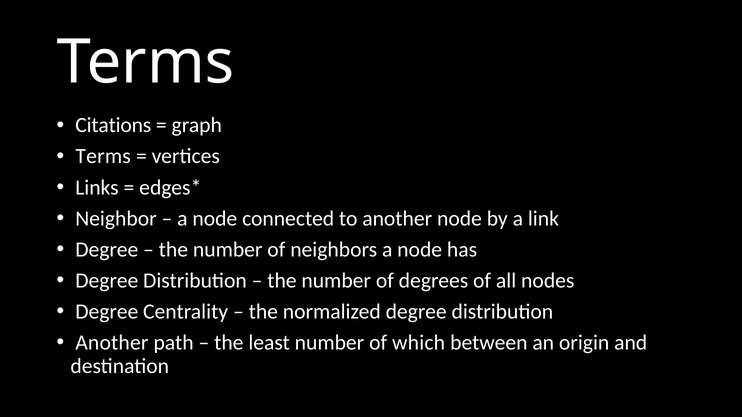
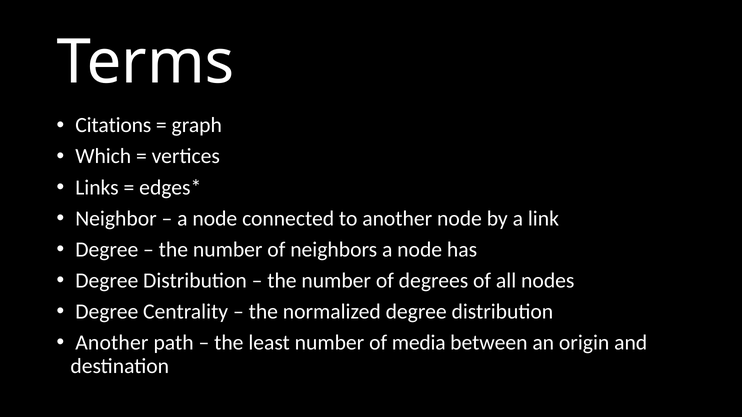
Terms at (103, 156): Terms -> Which
which: which -> media
